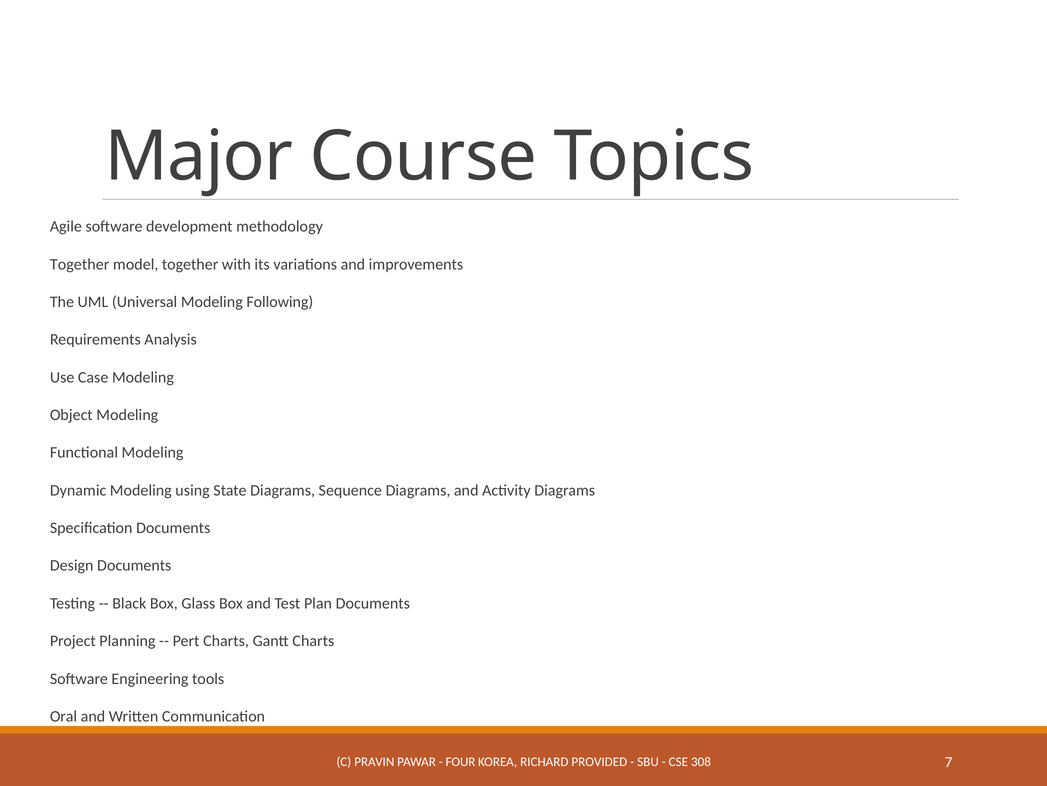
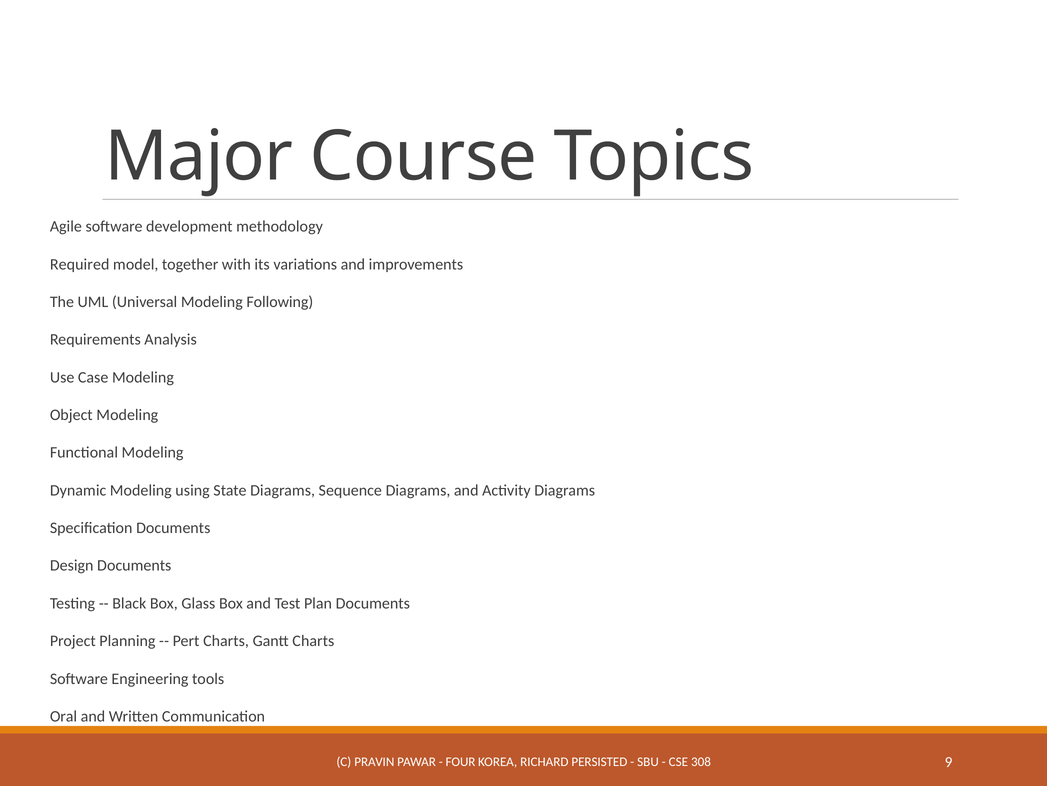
Together at (80, 264): Together -> Required
PROVIDED: PROVIDED -> PERSISTED
7: 7 -> 9
